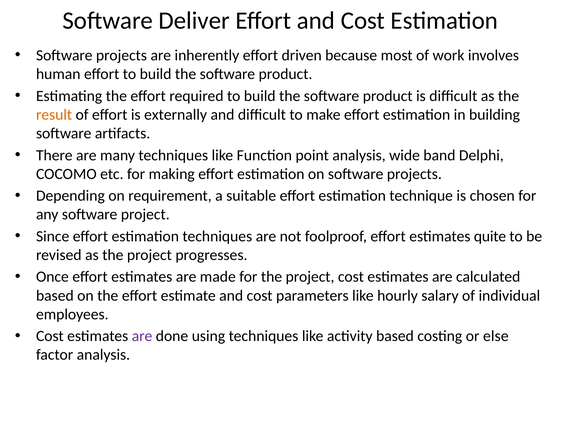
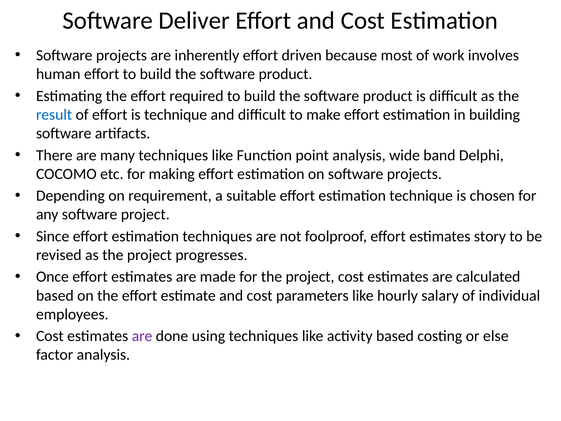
result colour: orange -> blue
is externally: externally -> technique
quite: quite -> story
